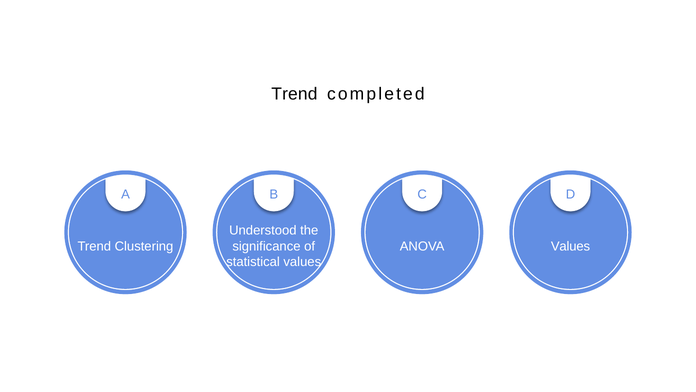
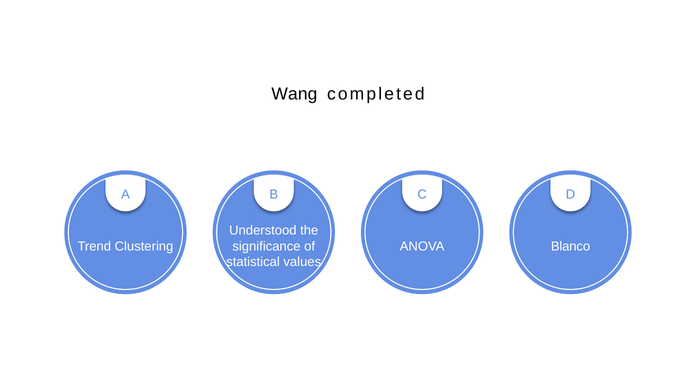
Trend at (294, 94): Trend -> Wang
Values at (571, 246): Values -> Blanco
